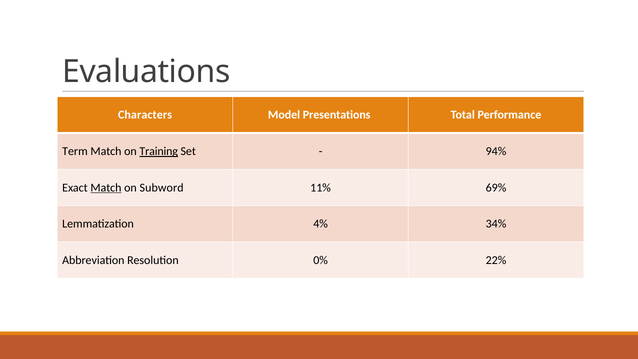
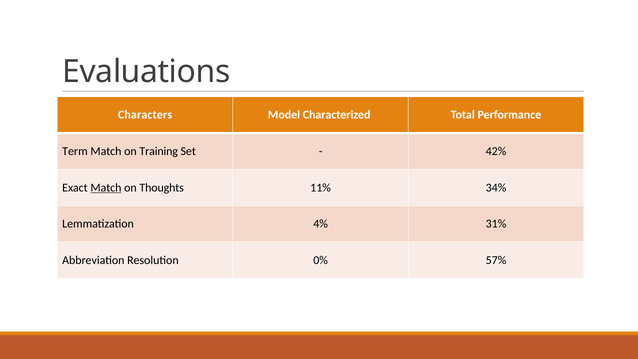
Presentations: Presentations -> Characterized
Training underline: present -> none
94%: 94% -> 42%
Subword: Subword -> Thoughts
69%: 69% -> 34%
34%: 34% -> 31%
22%: 22% -> 57%
